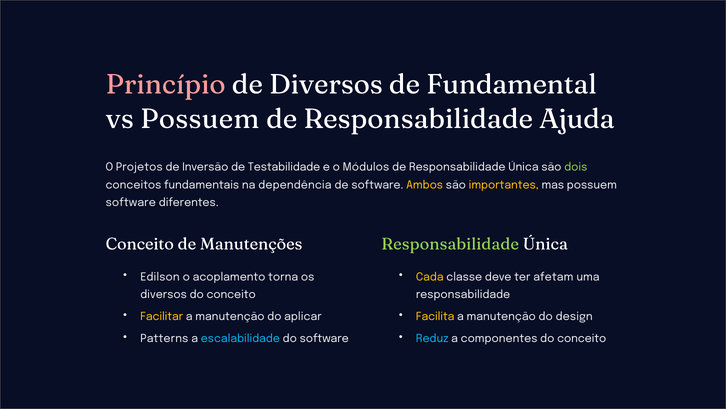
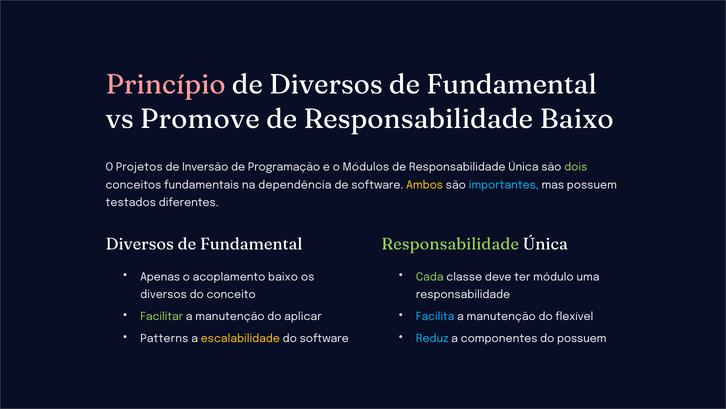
vs Possuem: Possuem -> Promove
Responsabilidade Ajuda: Ajuda -> Baixo
Testabilidade: Testabilidade -> Programação
importantes colour: yellow -> light blue
software at (131, 202): software -> testados
Conceito at (140, 244): Conceito -> Diversos
Manutenções at (251, 244): Manutenções -> Fundamental
Edilson: Edilson -> Apenas
acoplamento torna: torna -> baixo
Cada colour: yellow -> light green
afetam: afetam -> módulo
Facilitar colour: yellow -> light green
Facilita colour: yellow -> light blue
design: design -> flexível
escalabilidade colour: light blue -> yellow
conceito at (582, 338): conceito -> possuem
